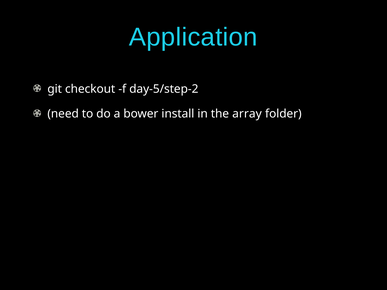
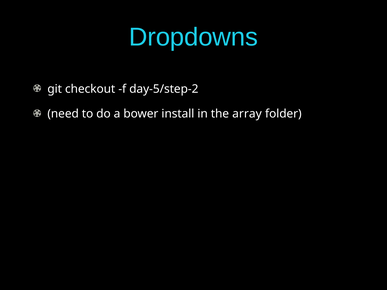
Application: Application -> Dropdowns
